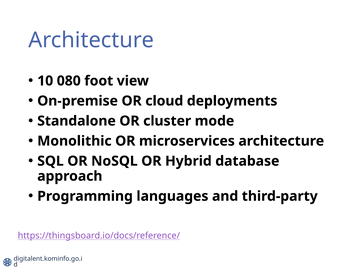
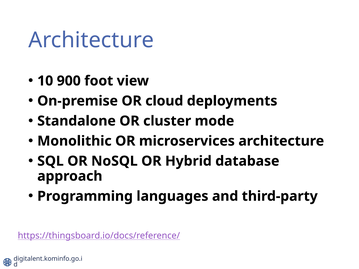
080: 080 -> 900
